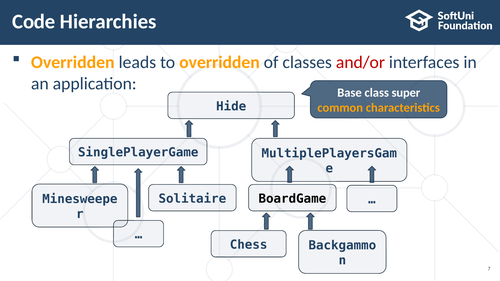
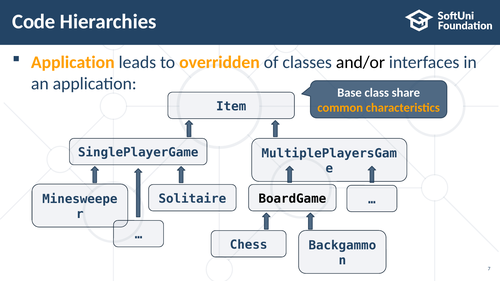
Overridden at (73, 62): Overridden -> Application
and/or colour: red -> black
super: super -> share
Hide: Hide -> Item
